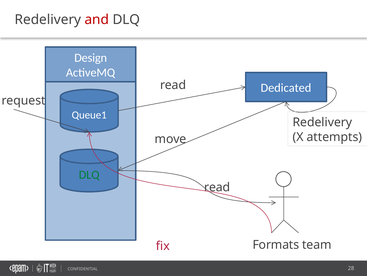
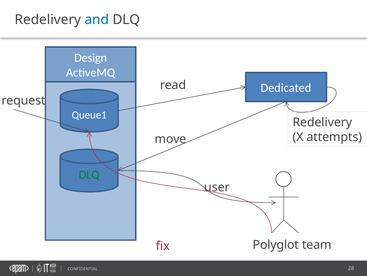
and colour: red -> blue
read at (217, 187): read -> user
Formats: Formats -> Polyglot
